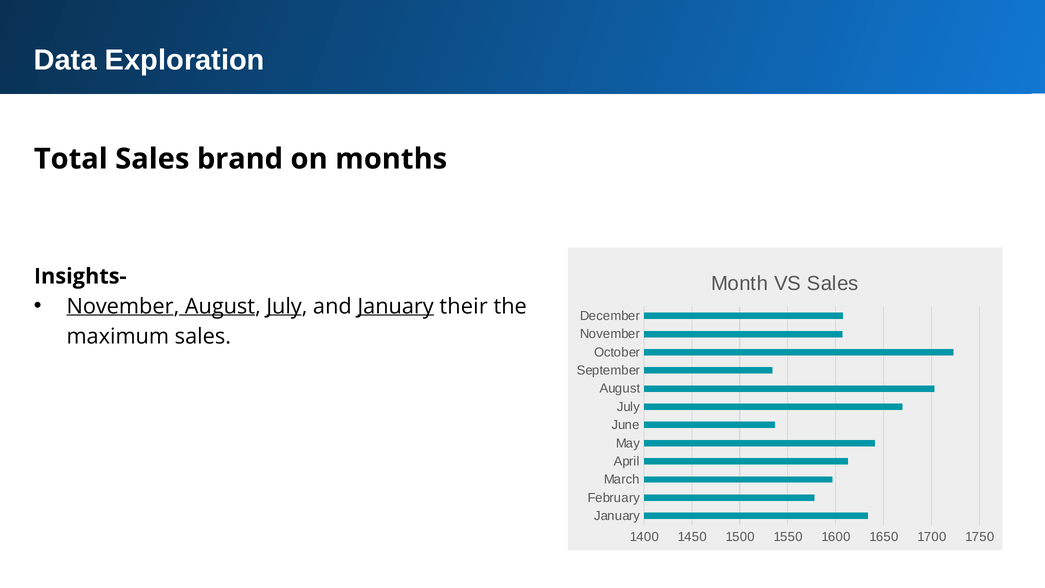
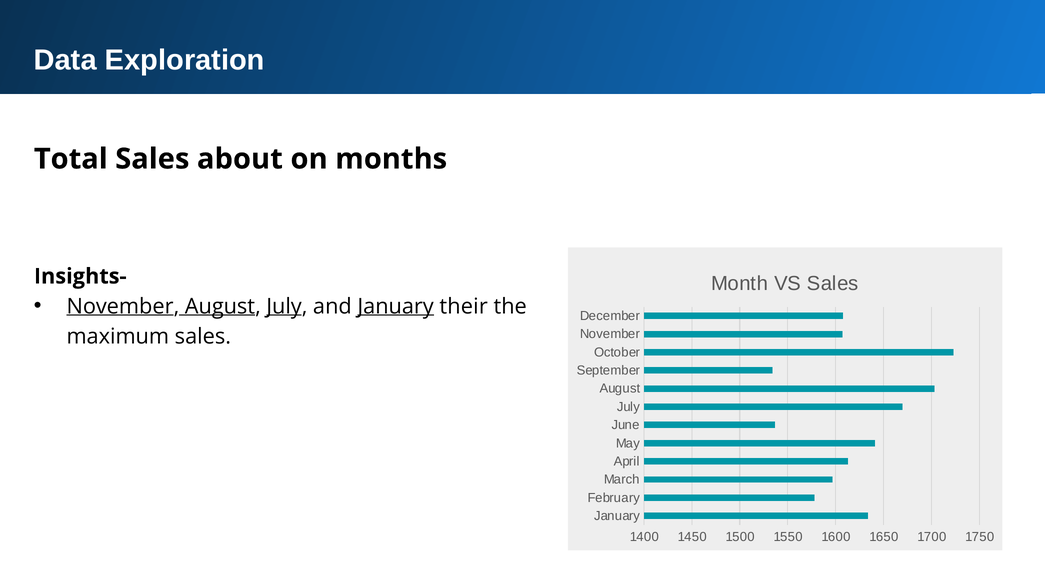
brand: brand -> about
